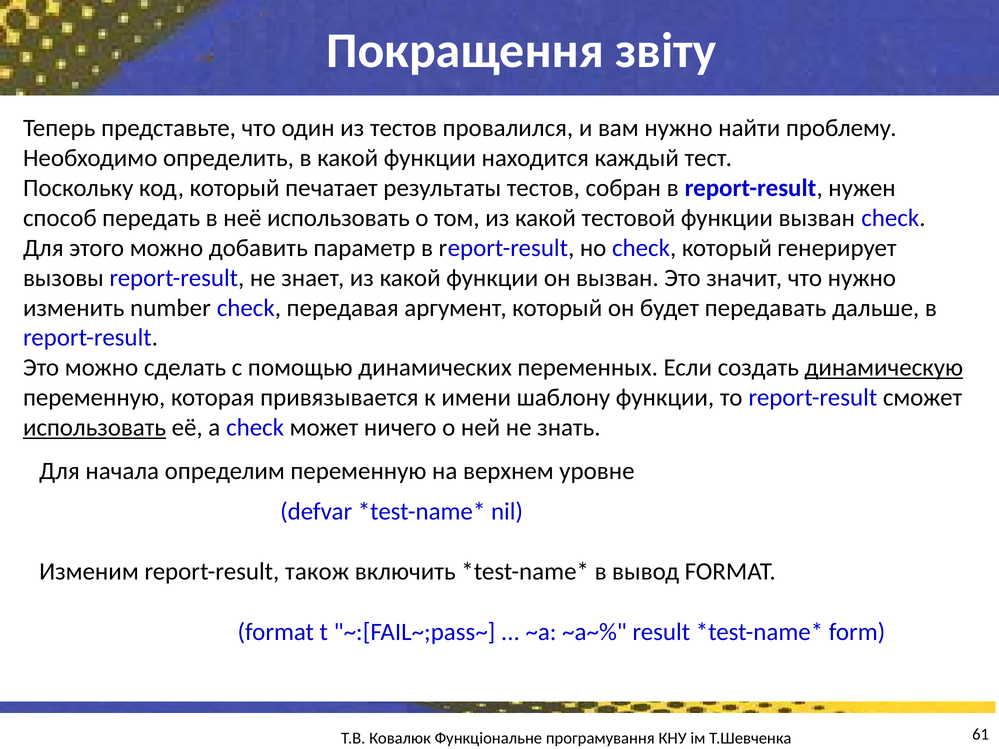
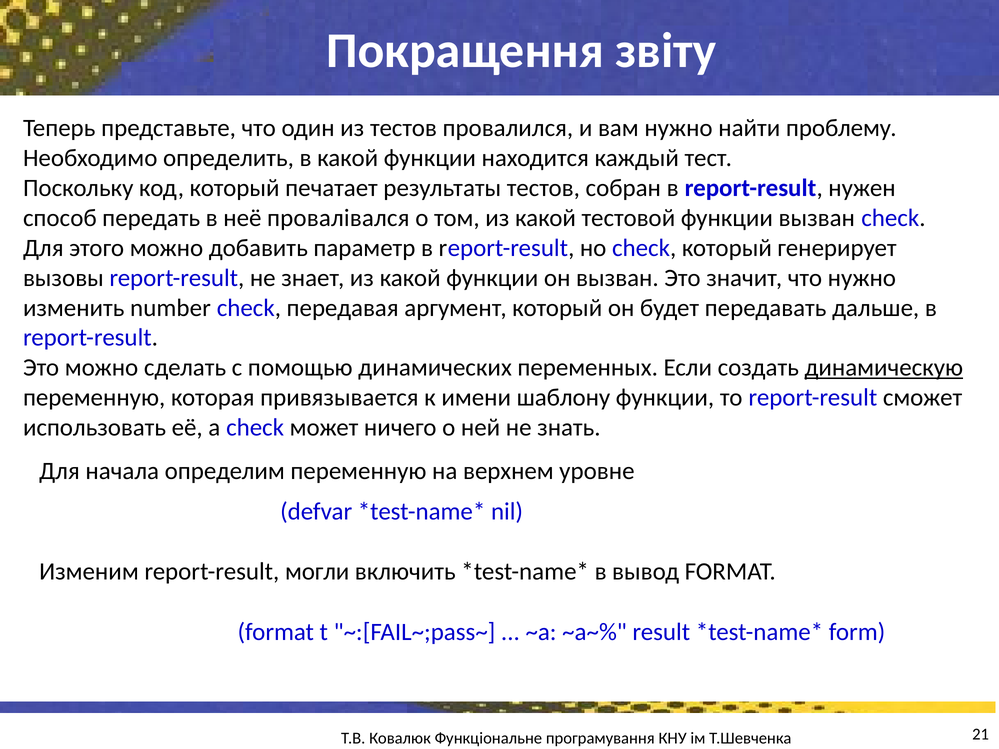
неё использовать: использовать -> провалівался
использовать at (95, 428) underline: present -> none
також: також -> могли
61: 61 -> 21
